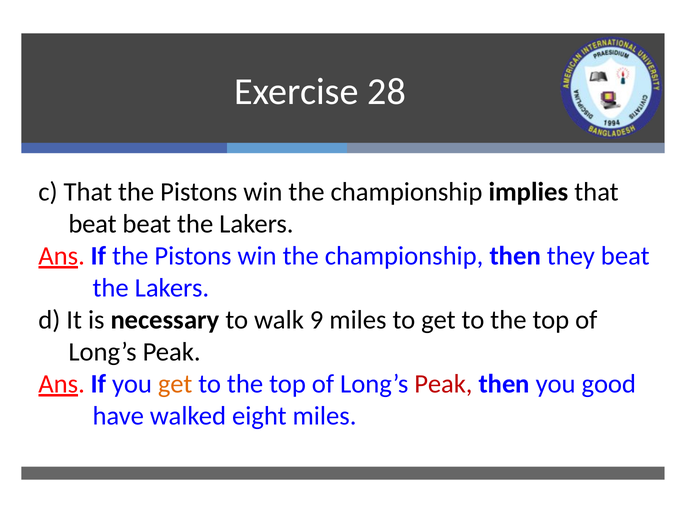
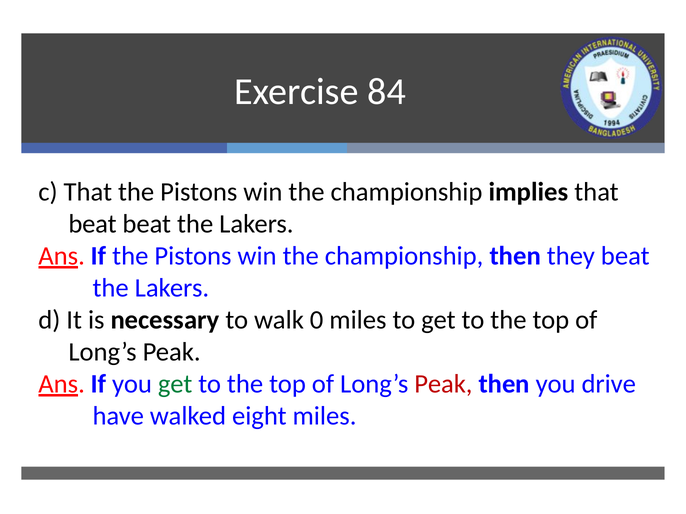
28: 28 -> 84
9: 9 -> 0
get at (175, 384) colour: orange -> green
good: good -> drive
